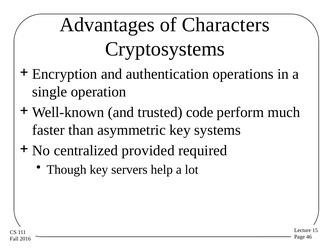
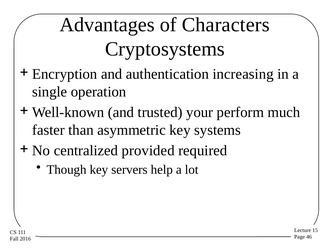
operations: operations -> increasing
code: code -> your
